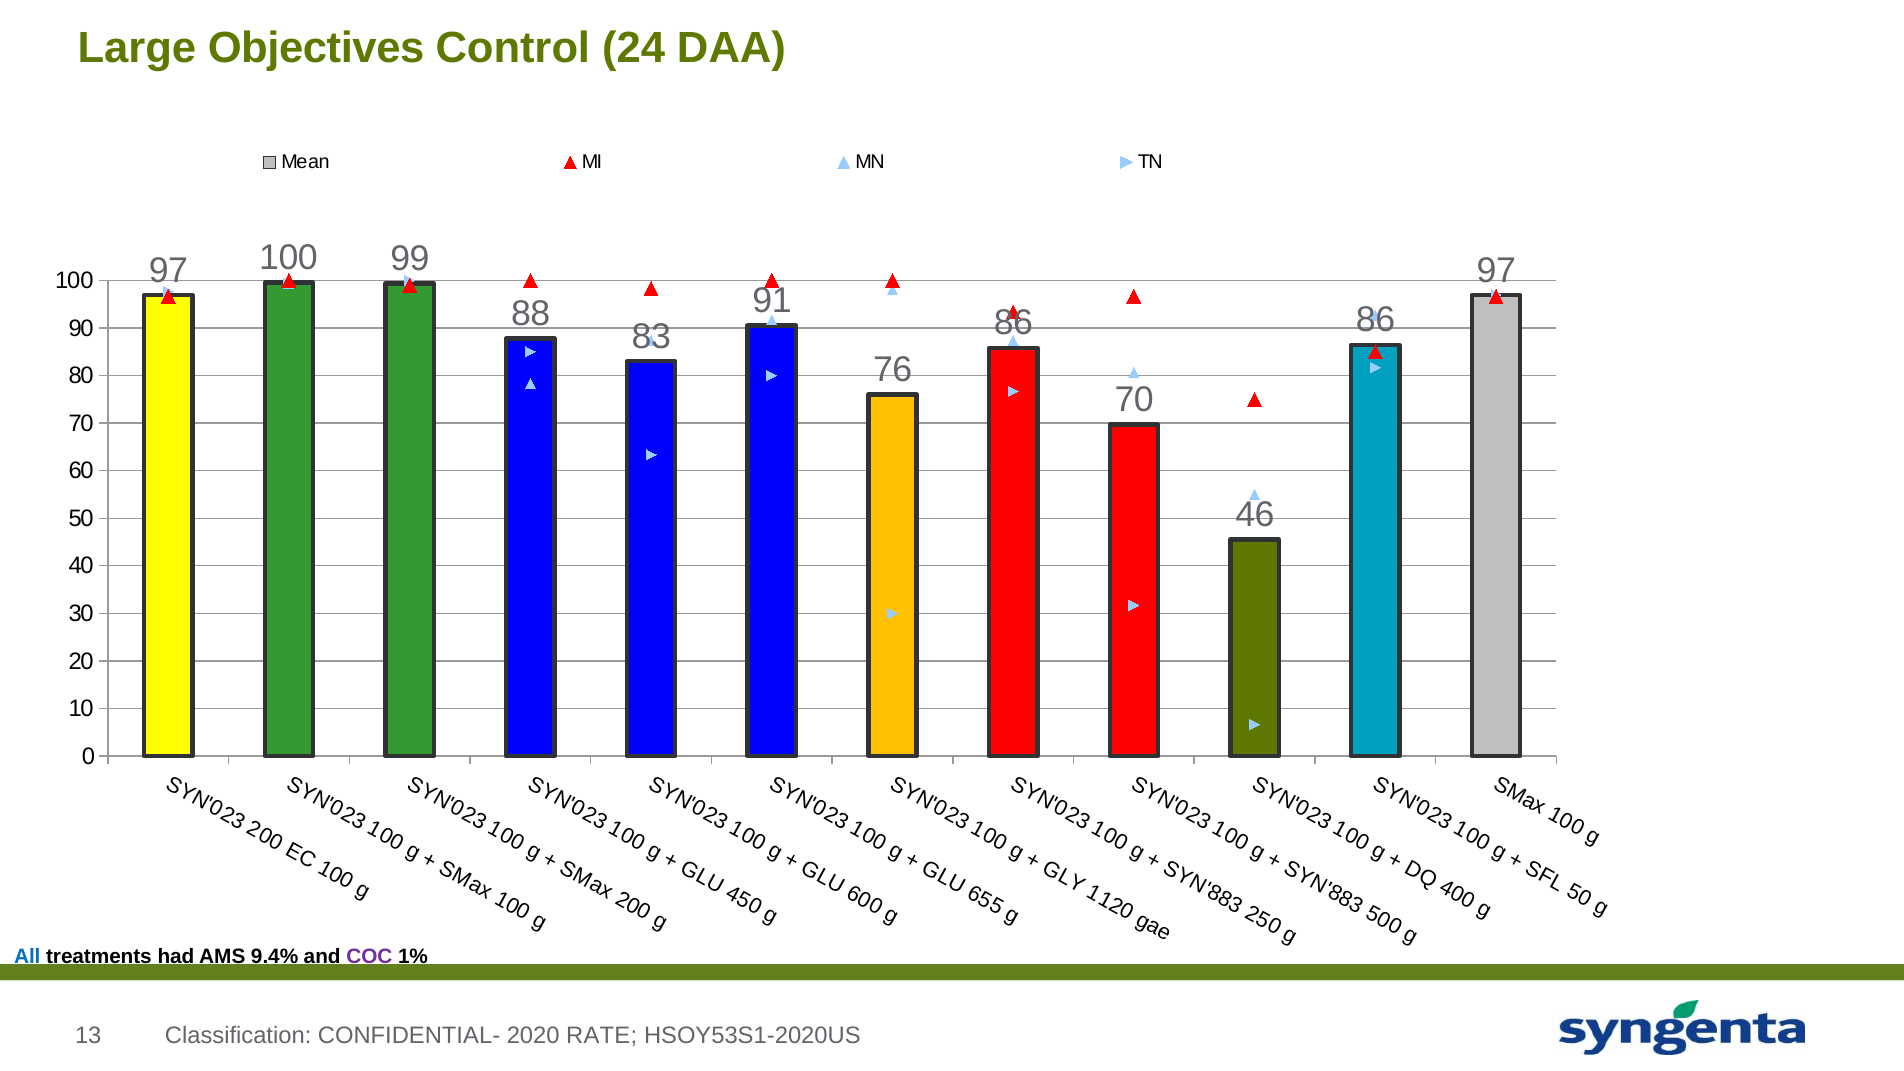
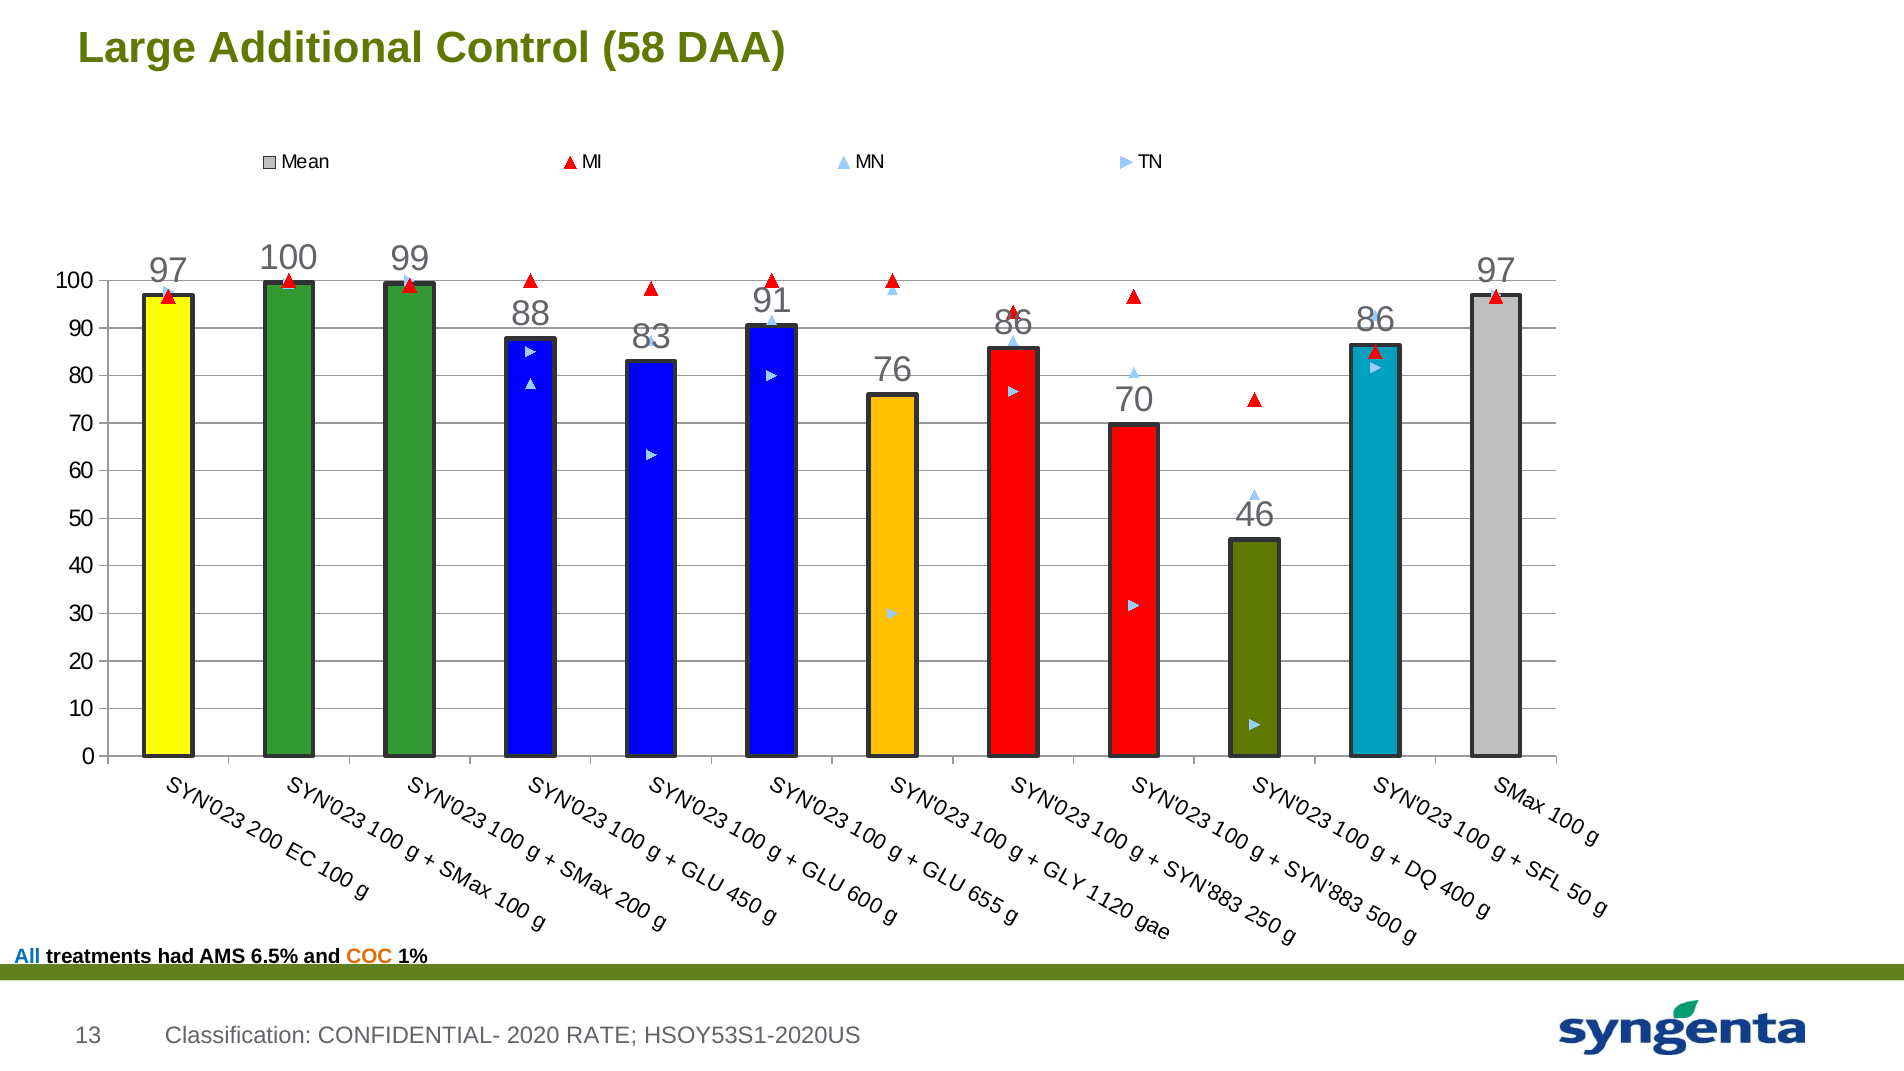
Objectives: Objectives -> Additional
24: 24 -> 58
9.4%: 9.4% -> 6.5%
COC colour: purple -> orange
